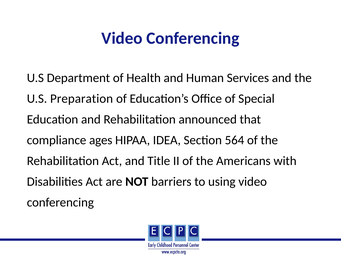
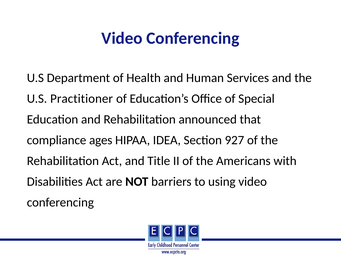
Preparation: Preparation -> Practitioner
564: 564 -> 927
